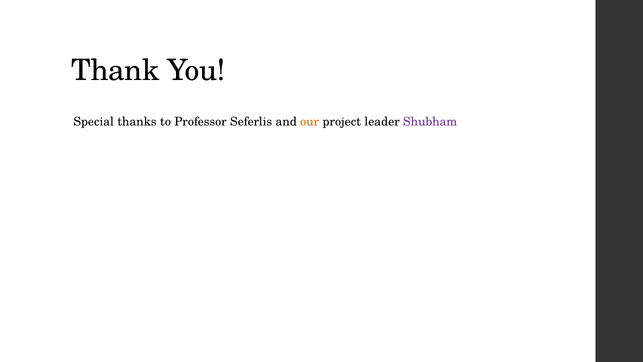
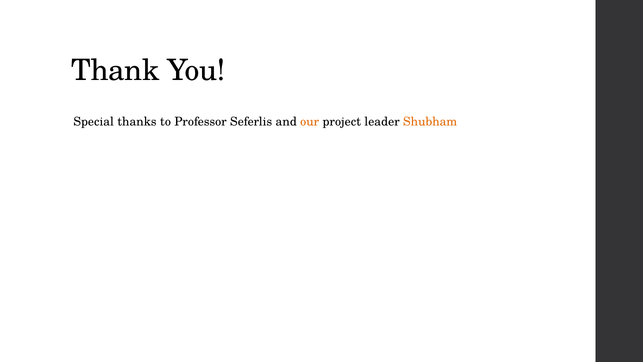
Shubham colour: purple -> orange
